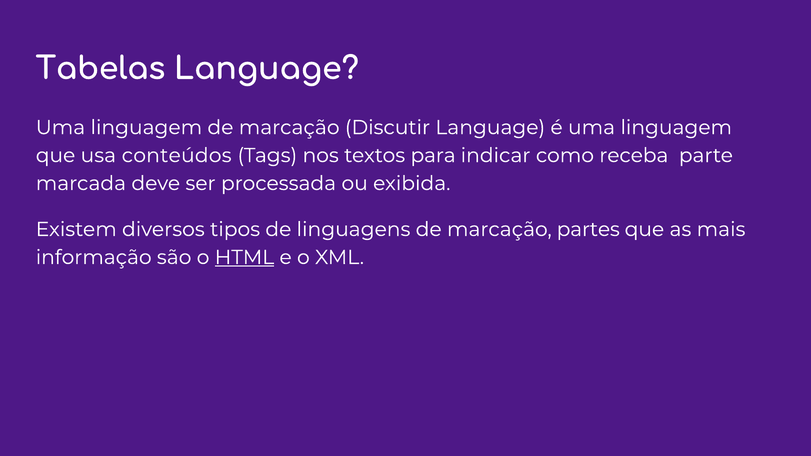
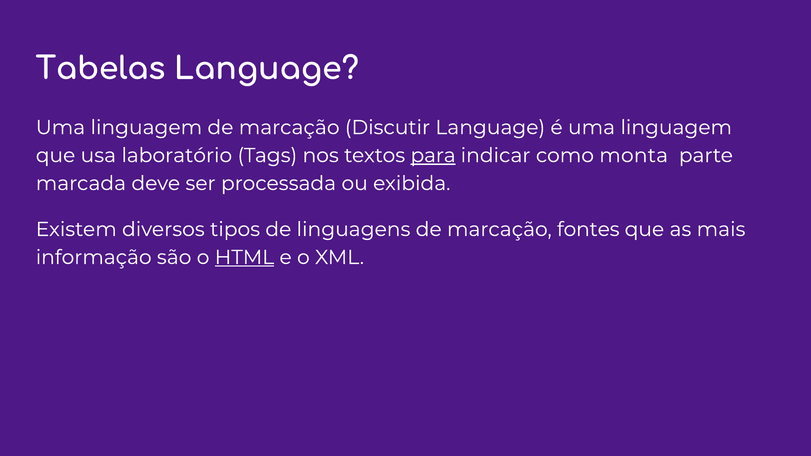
conteúdos: conteúdos -> laboratório
para underline: none -> present
receba: receba -> monta
partes: partes -> fontes
